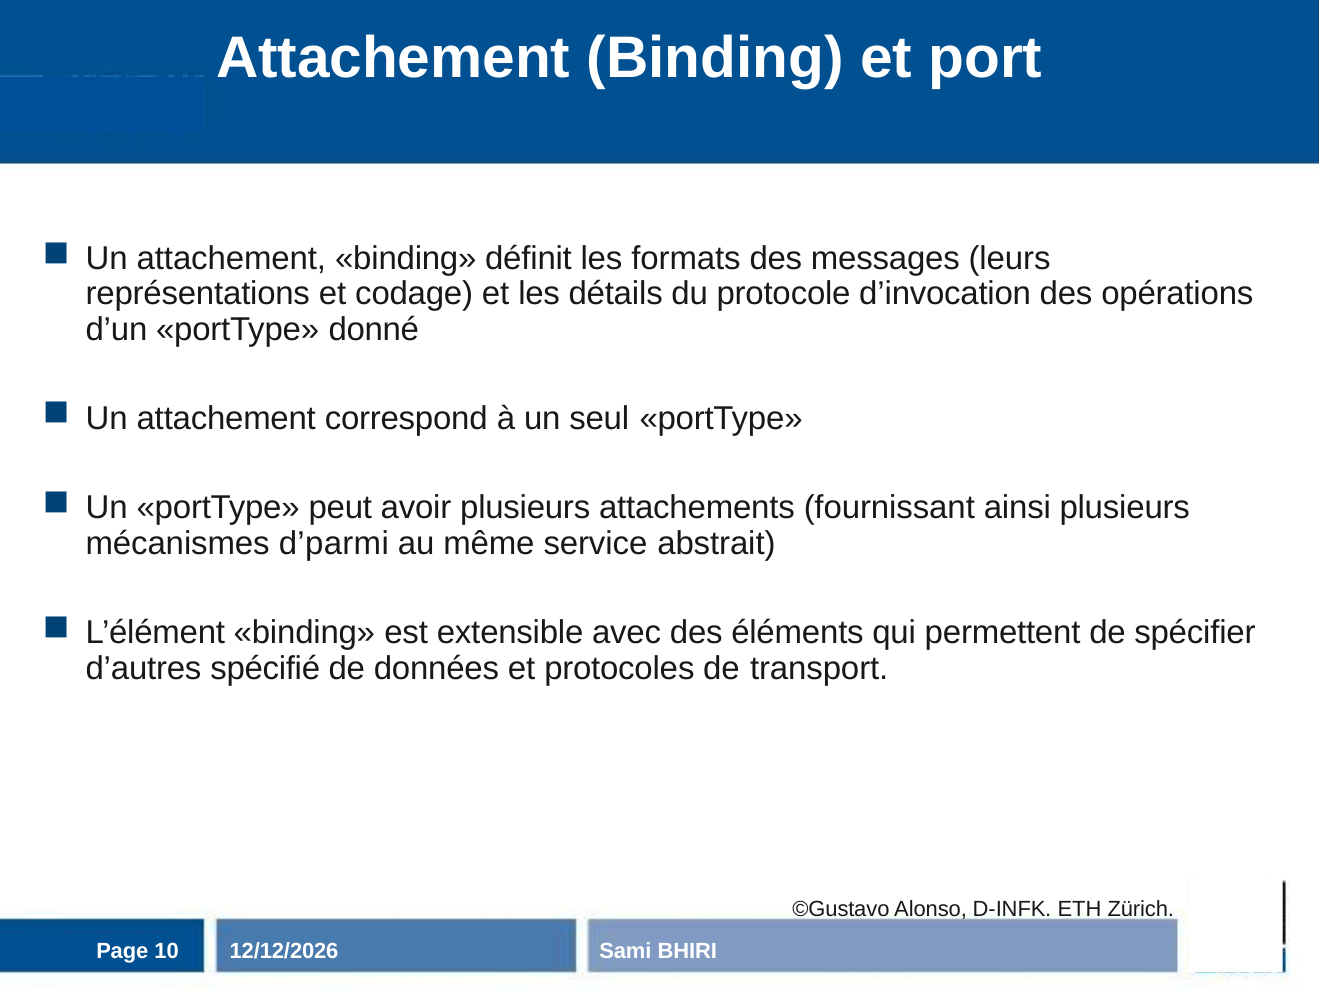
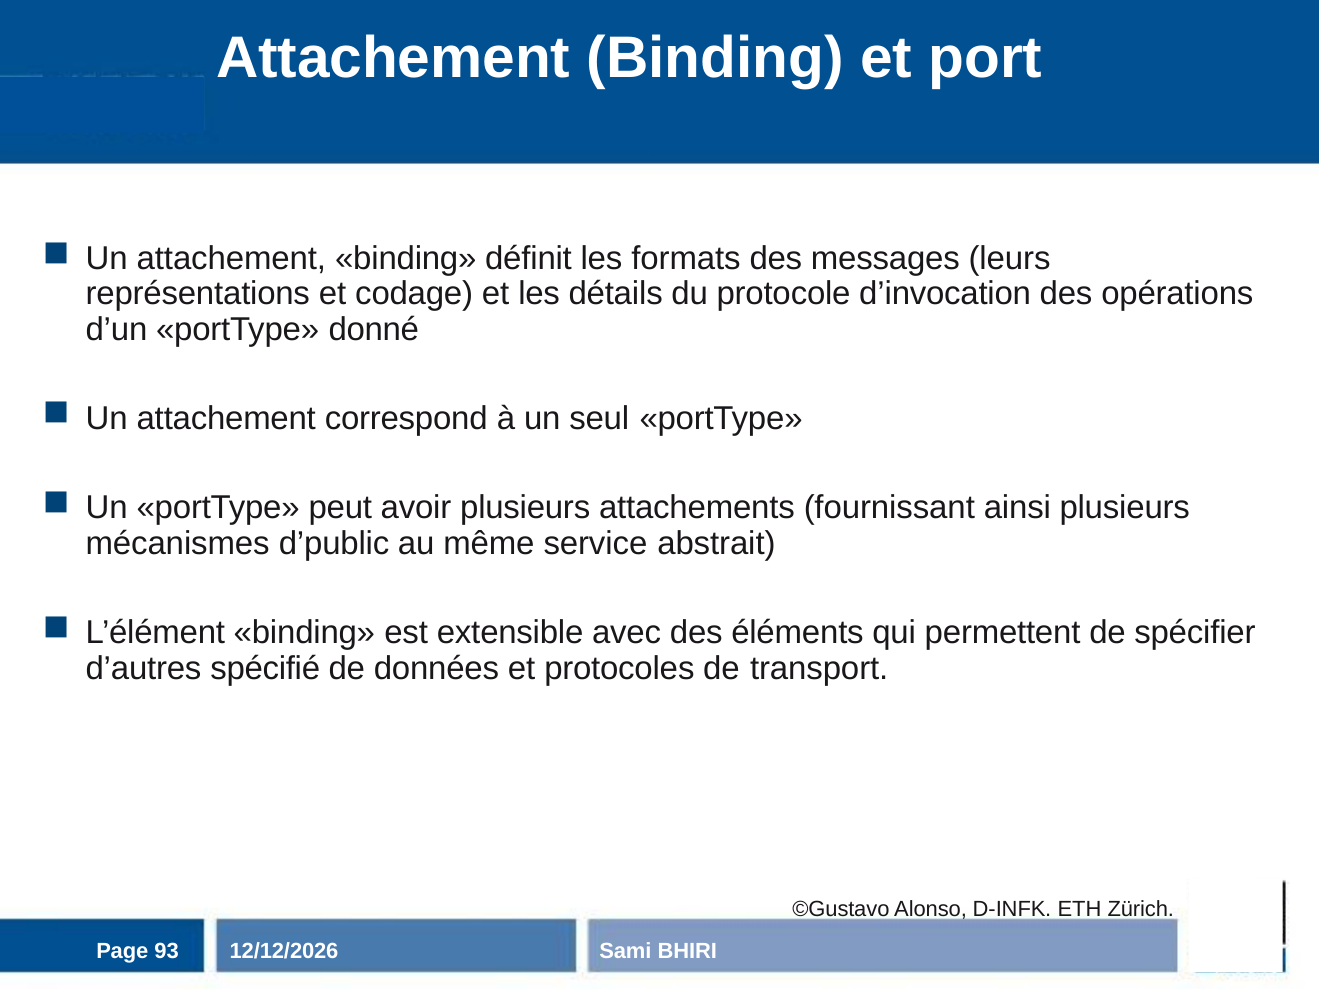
d’parmi: d’parmi -> d’public
10: 10 -> 93
